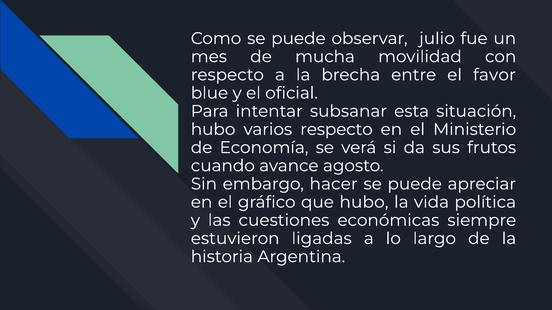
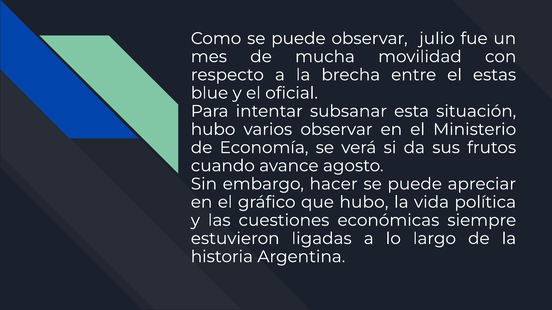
favor: favor -> estas
varios respecto: respecto -> observar
